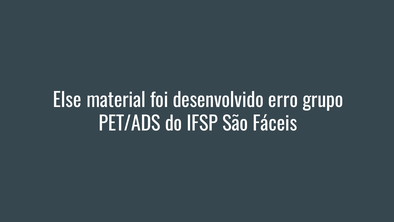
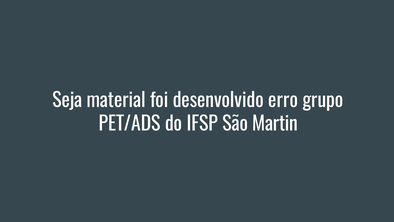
Else: Else -> Seja
Fáceis: Fáceis -> Martin
